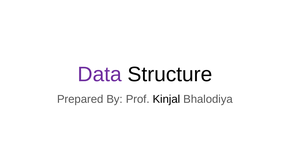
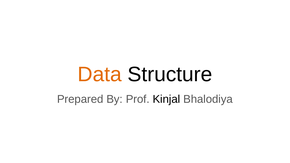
Data colour: purple -> orange
